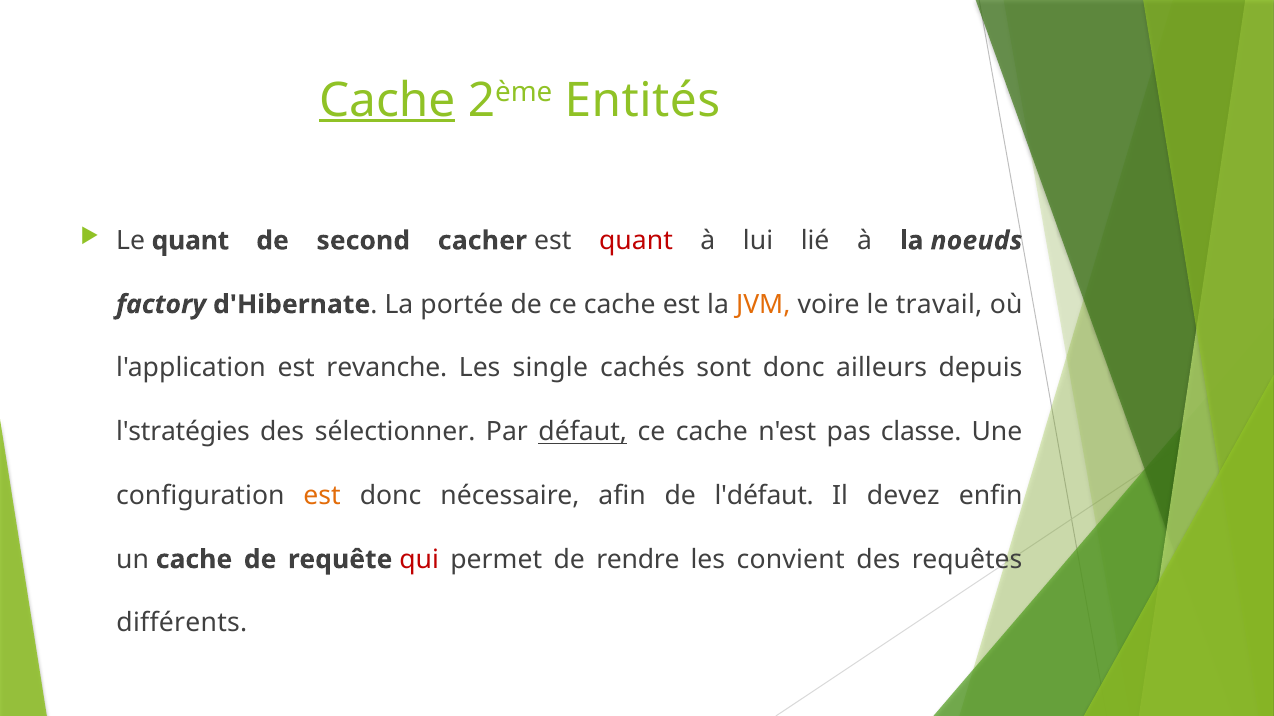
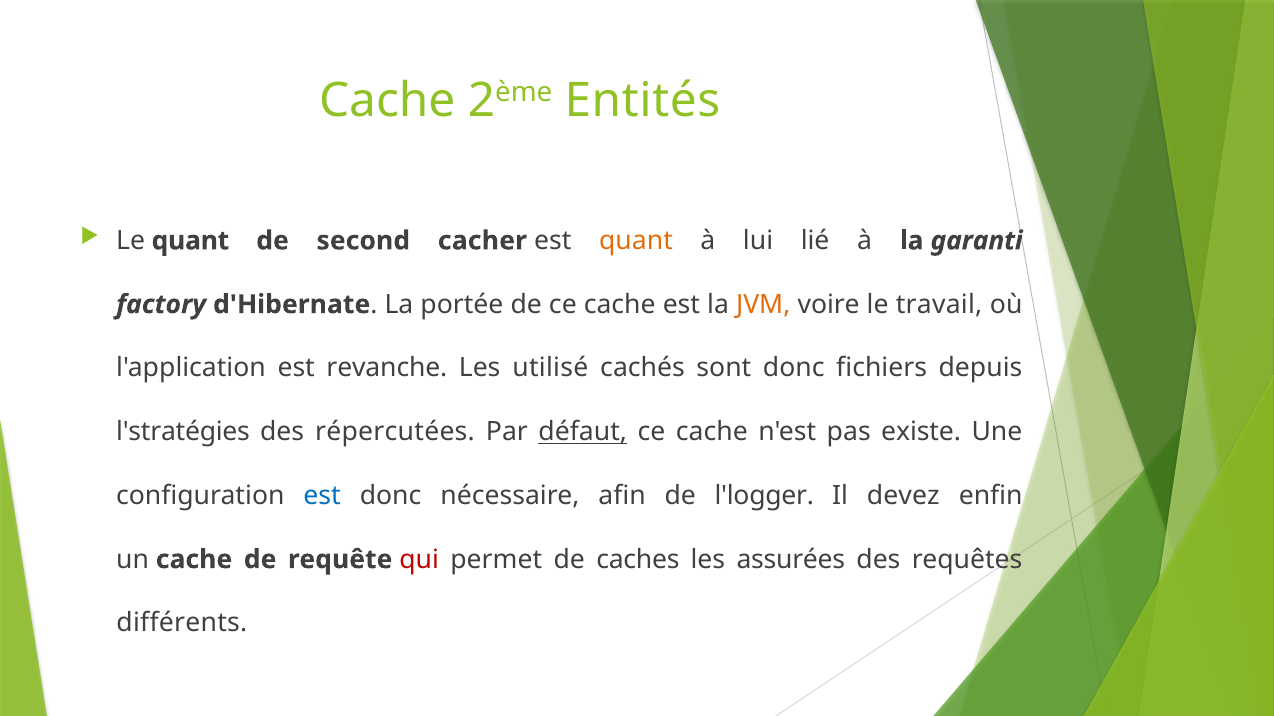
Cache at (387, 100) underline: present -> none
quant at (636, 241) colour: red -> orange
noeuds: noeuds -> garanti
single: single -> utilisé
ailleurs: ailleurs -> fichiers
sélectionner: sélectionner -> répercutées
classe: classe -> existe
est at (322, 496) colour: orange -> blue
l'défaut: l'défaut -> l'logger
rendre: rendre -> caches
convient: convient -> assurées
